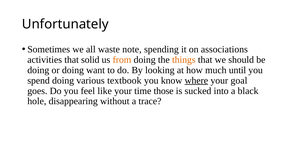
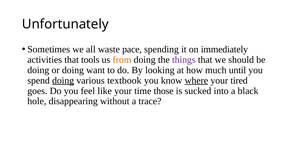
note: note -> pace
associations: associations -> immediately
solid: solid -> tools
things colour: orange -> purple
doing at (63, 80) underline: none -> present
goal: goal -> tired
